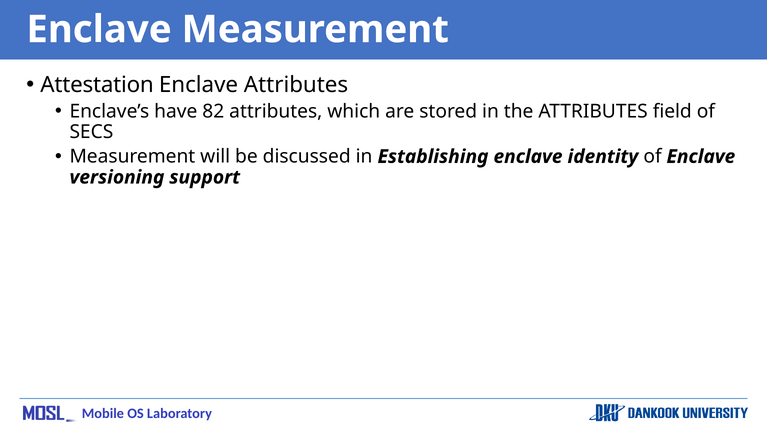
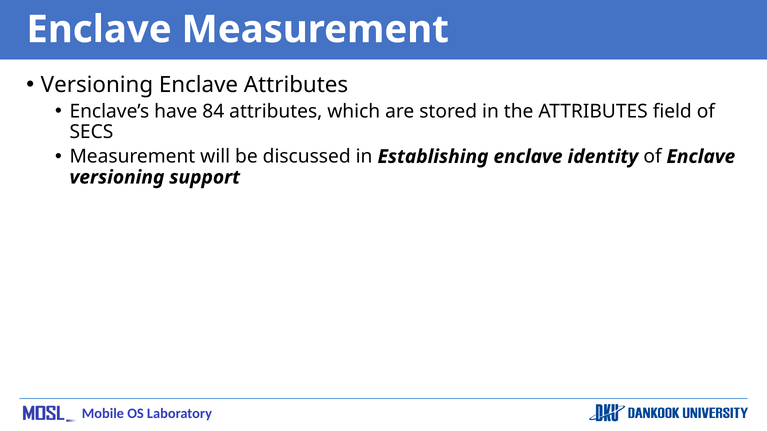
Attestation at (97, 85): Attestation -> Versioning
82: 82 -> 84
